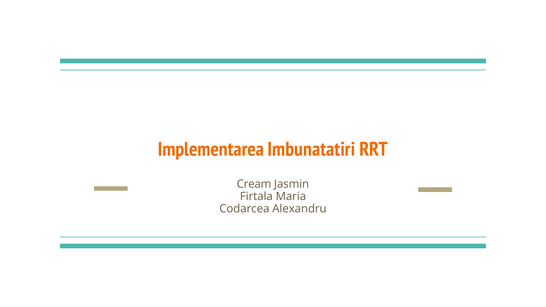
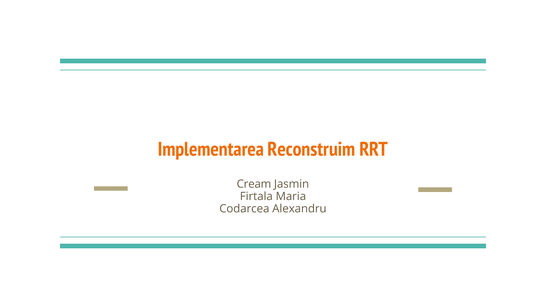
Imbunatatiri: Imbunatatiri -> Reconstruim
